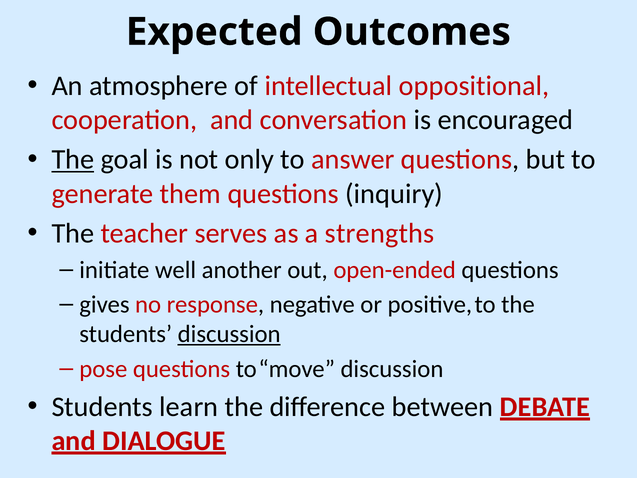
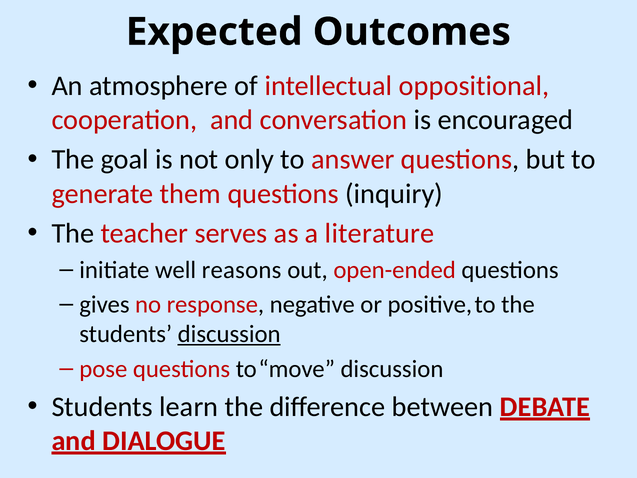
The at (73, 160) underline: present -> none
strengths: strengths -> literature
another: another -> reasons
